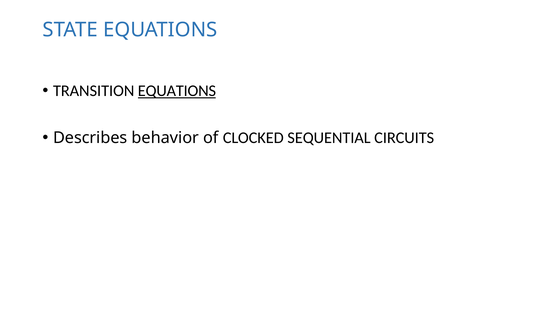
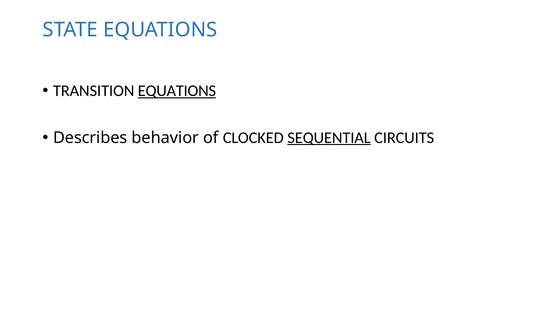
SEQUENTIAL underline: none -> present
